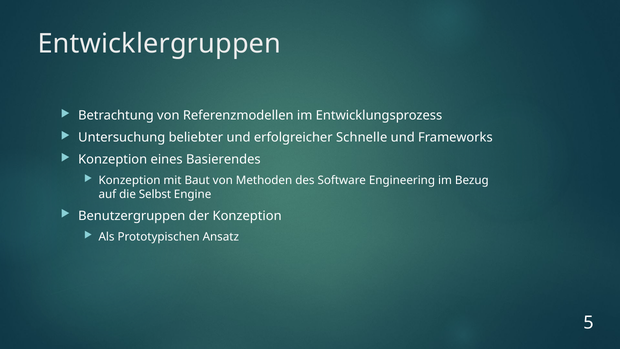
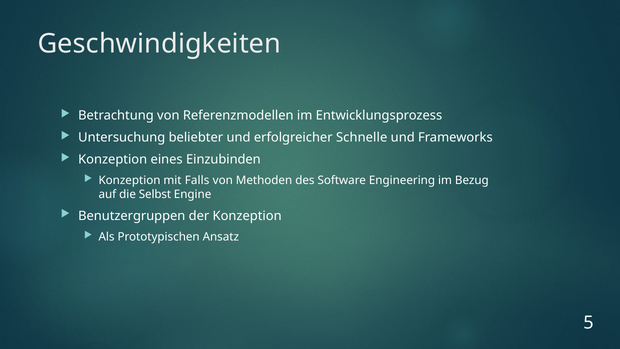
Entwicklergruppen: Entwicklergruppen -> Geschwindigkeiten
Basierendes: Basierendes -> Einzubinden
Baut: Baut -> Falls
